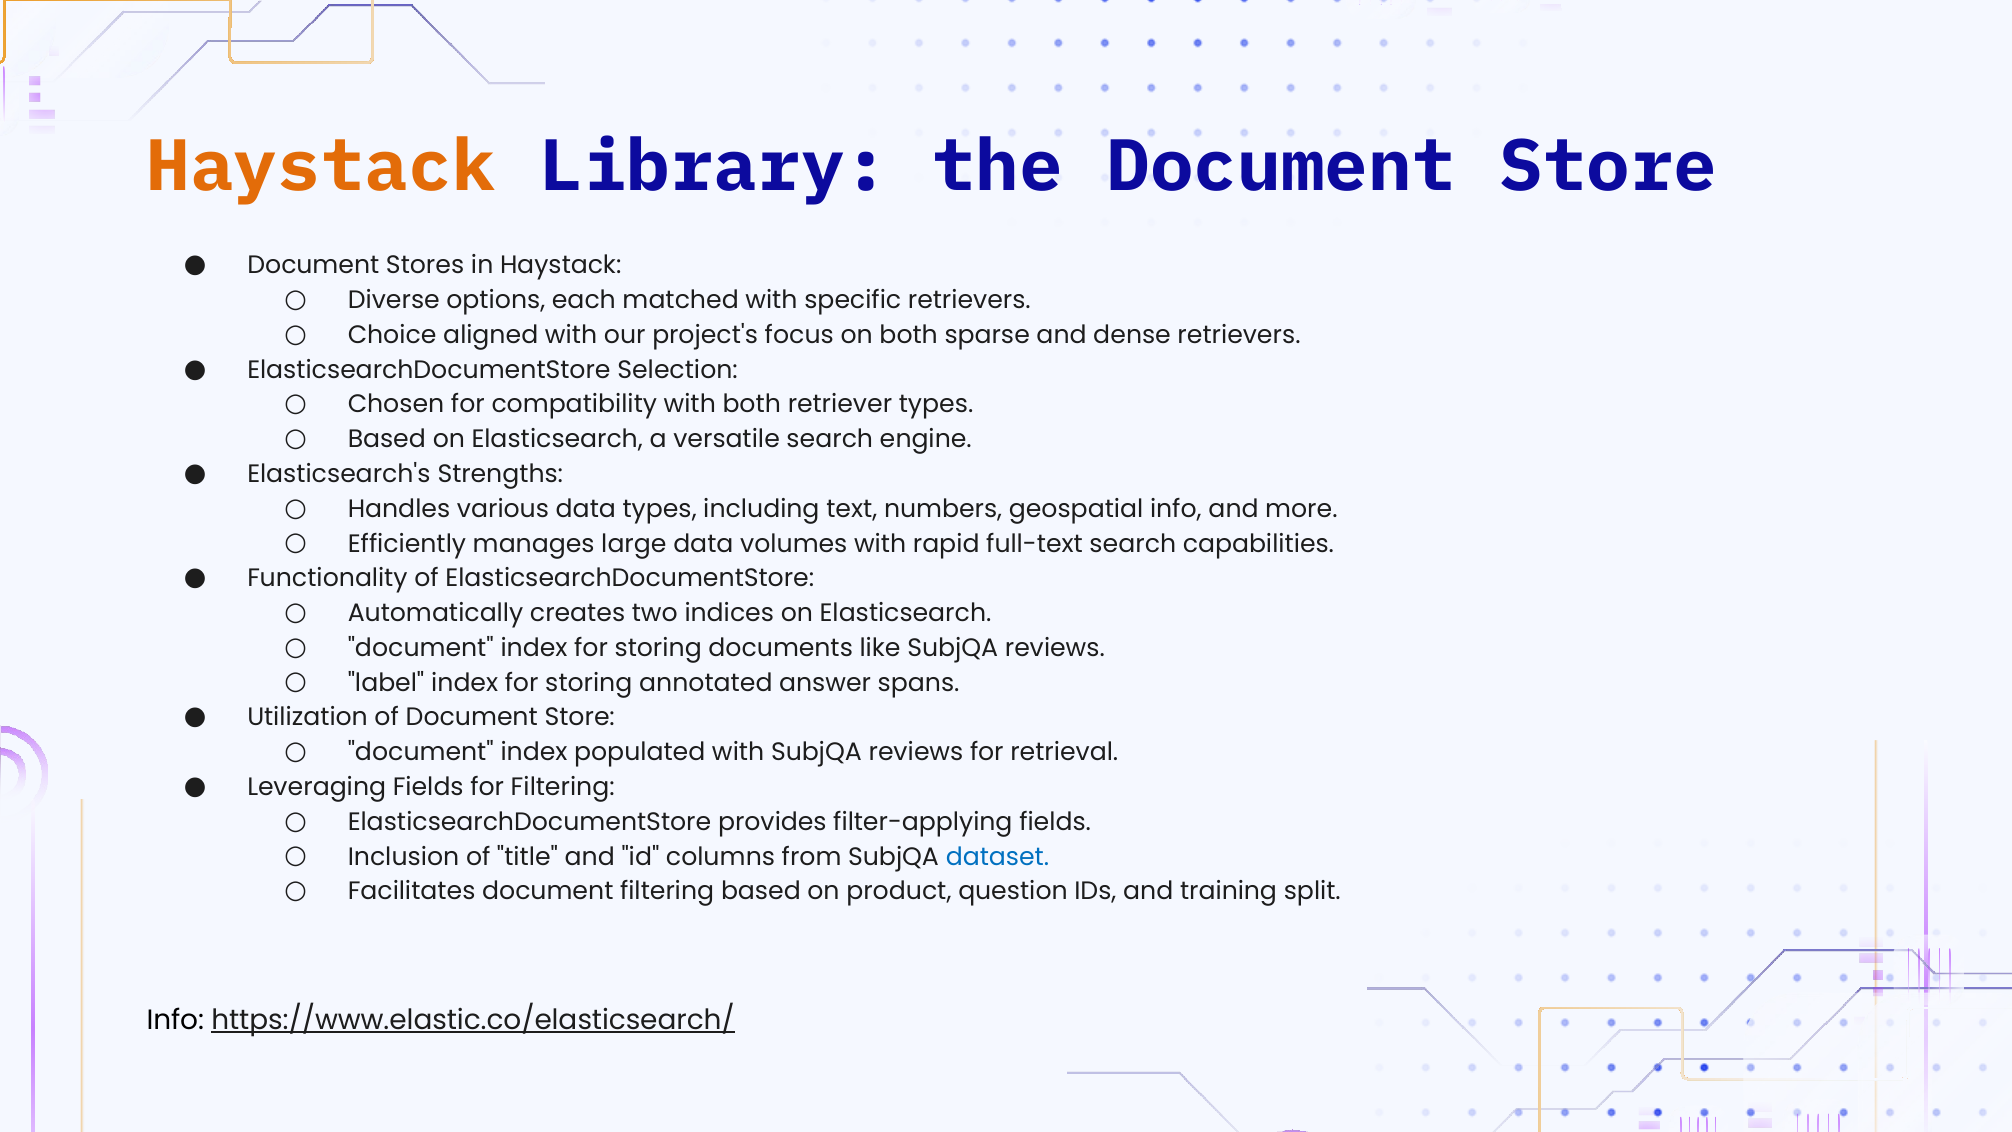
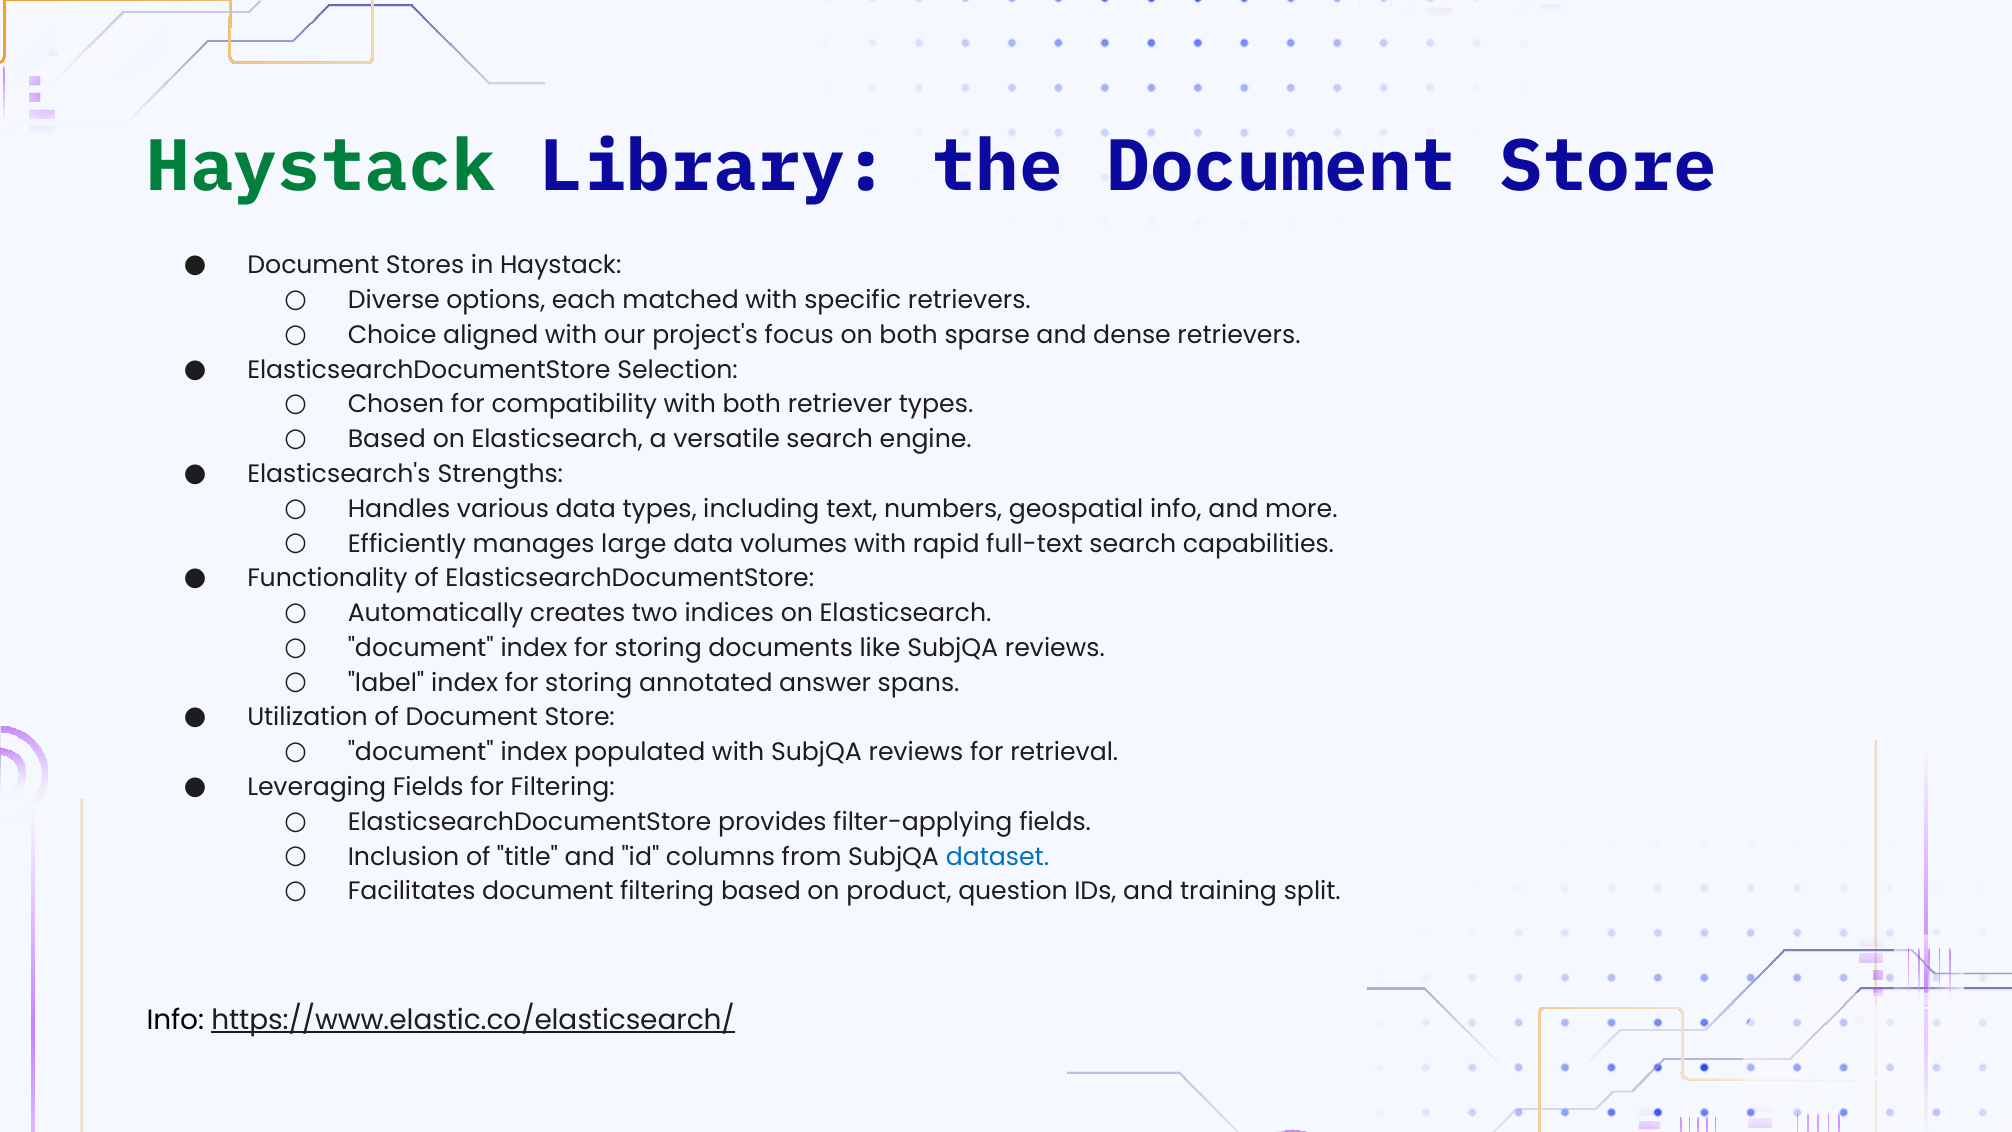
Haystack at (321, 167) colour: orange -> green
